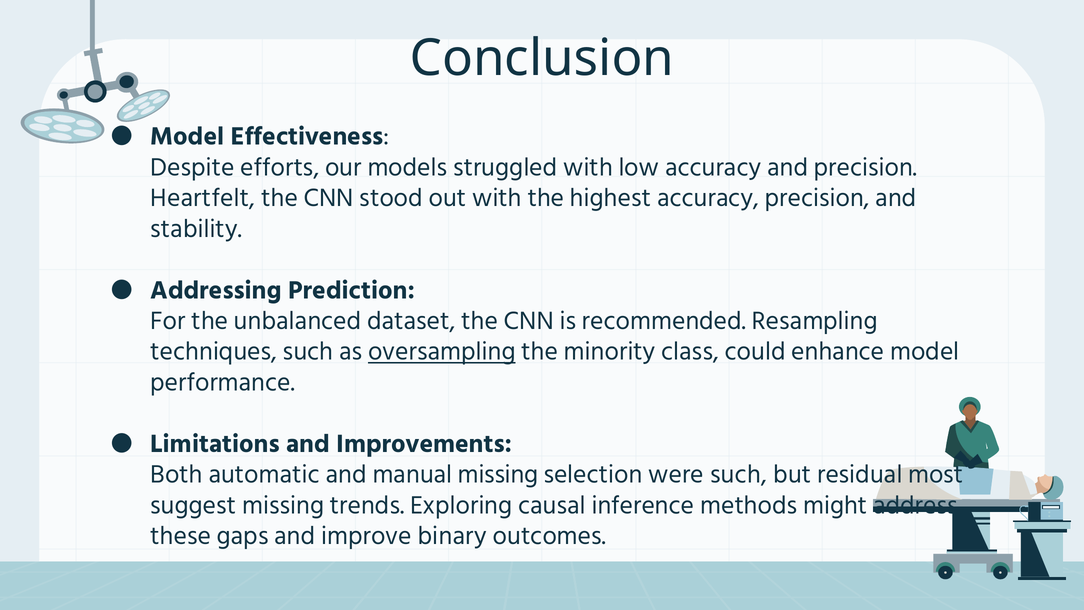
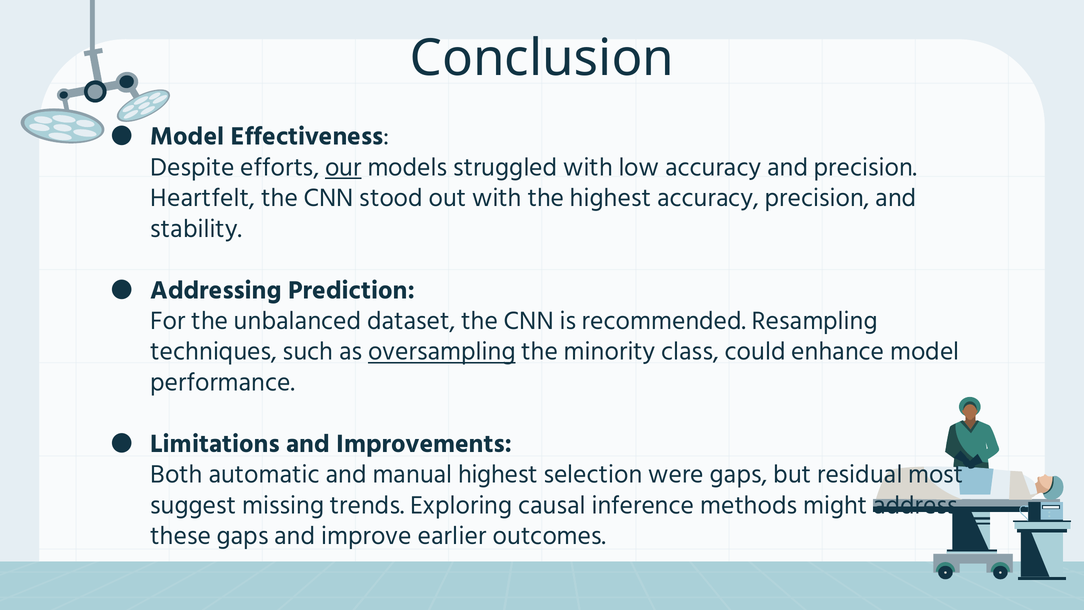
our underline: none -> present
manual missing: missing -> highest
were such: such -> gaps
binary: binary -> earlier
